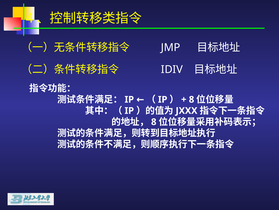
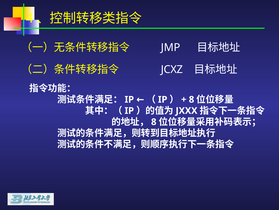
IDIV: IDIV -> JCXZ
